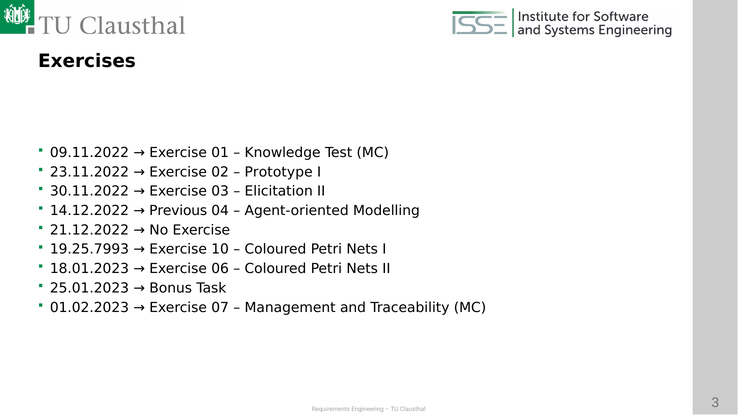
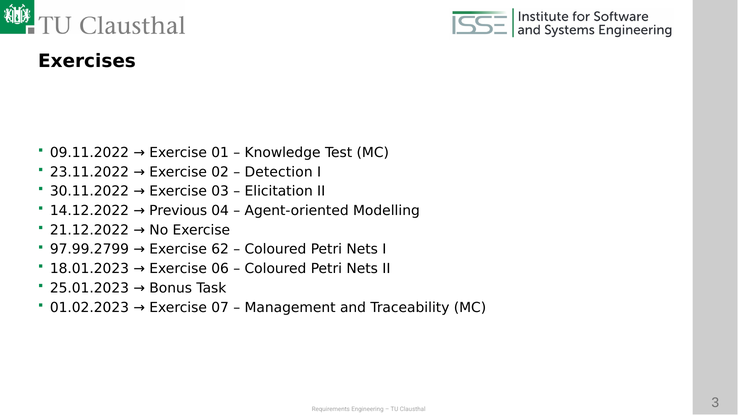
Prototype: Prototype -> Detection
19.25.7993: 19.25.7993 -> 97.99.2799
10: 10 -> 62
